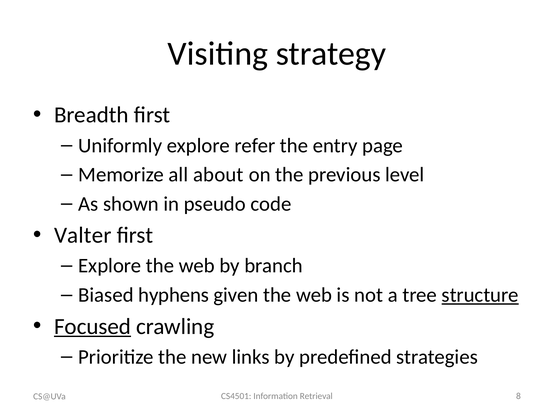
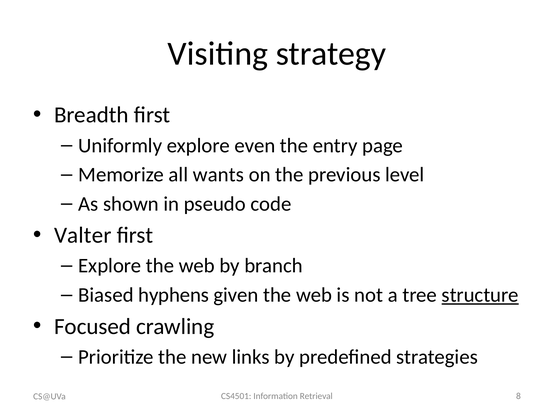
refer: refer -> even
about: about -> wants
Focused underline: present -> none
